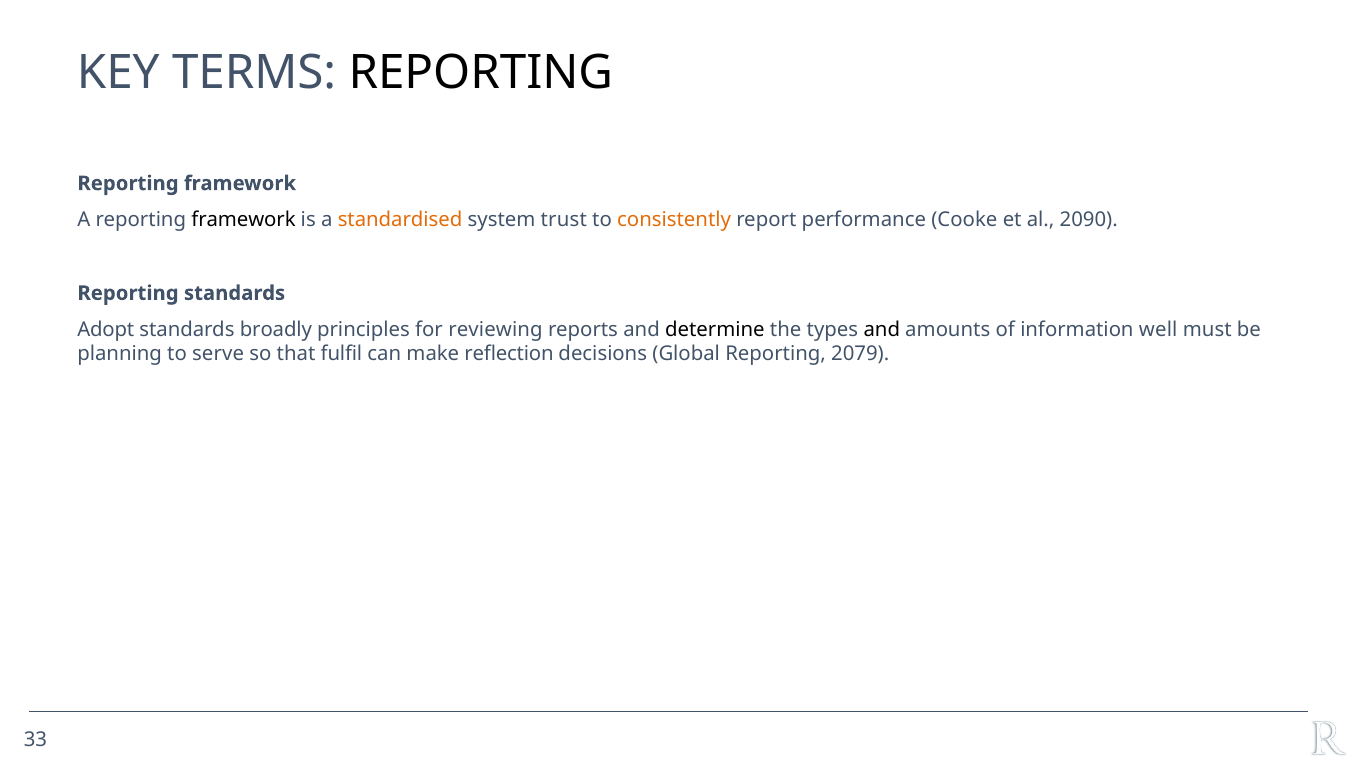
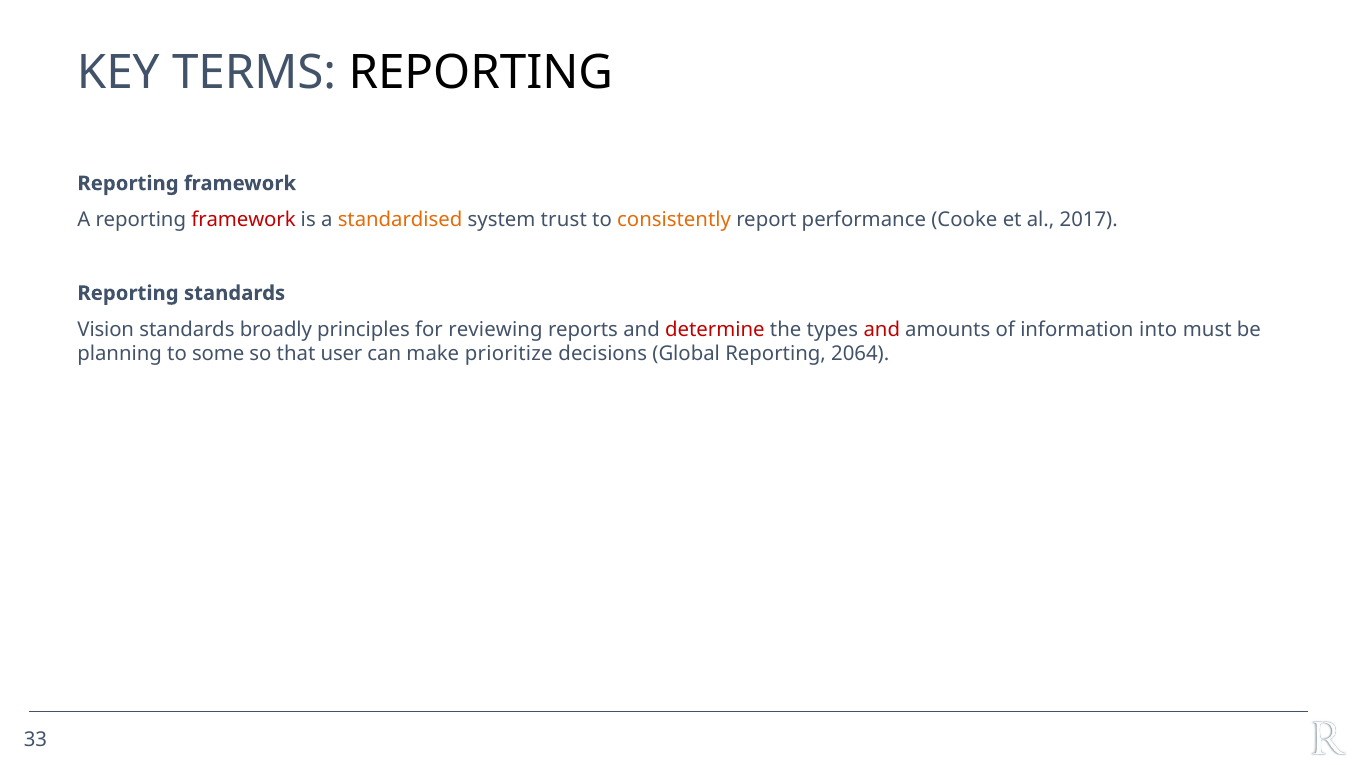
framework at (244, 220) colour: black -> red
2090: 2090 -> 2017
Adopt: Adopt -> Vision
determine colour: black -> red
and at (882, 329) colour: black -> red
well: well -> into
serve: serve -> some
fulfil: fulfil -> user
reflection: reflection -> prioritize
2079: 2079 -> 2064
